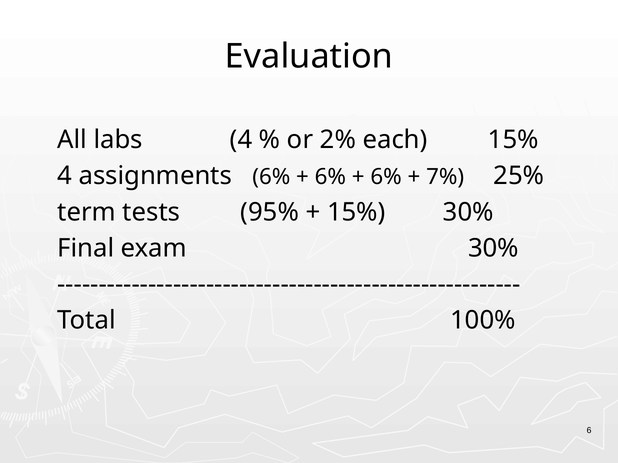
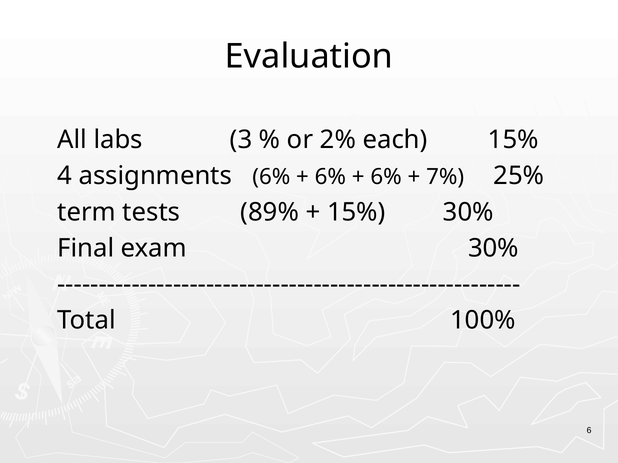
labs 4: 4 -> 3
95%: 95% -> 89%
